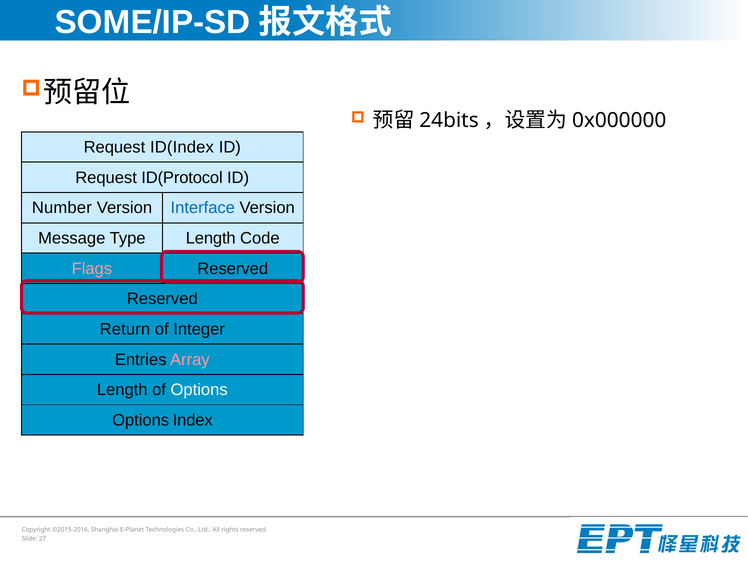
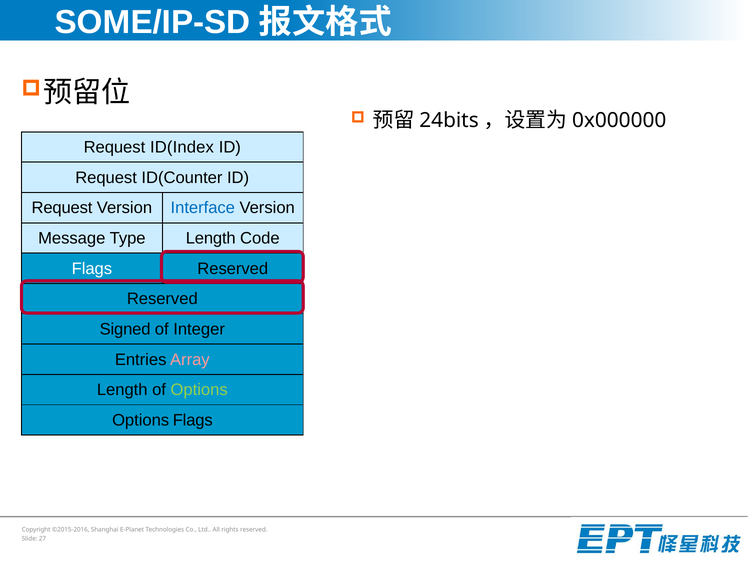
ID(Protocol: ID(Protocol -> ID(Counter
Number at (62, 208): Number -> Request
Flags at (92, 269) colour: pink -> white
Return: Return -> Signed
Options at (199, 390) colour: white -> light green
Options Index: Index -> Flags
